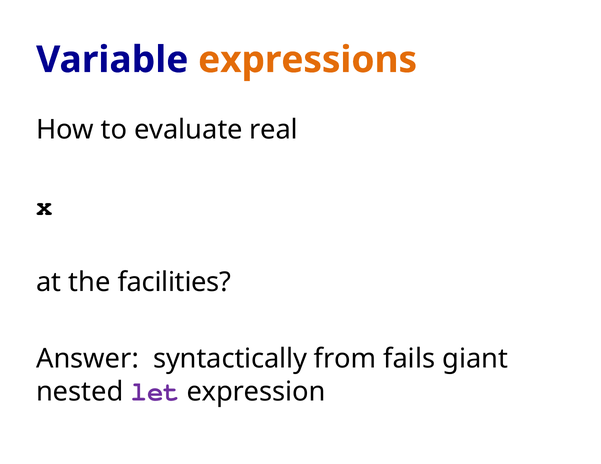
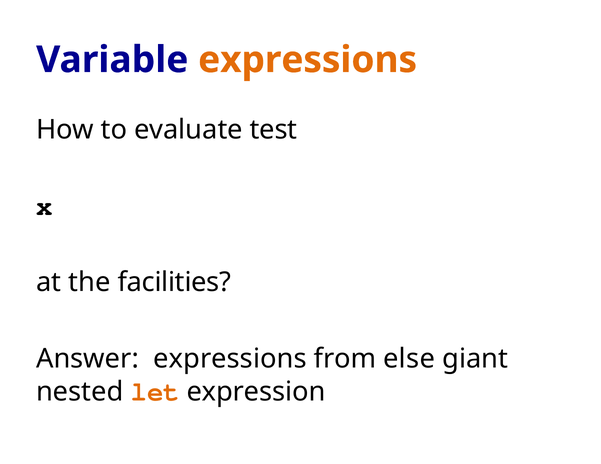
real: real -> test
Answer syntactically: syntactically -> expressions
fails: fails -> else
let colour: purple -> orange
